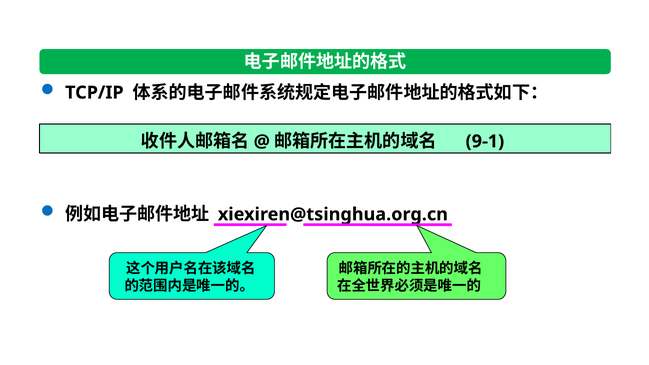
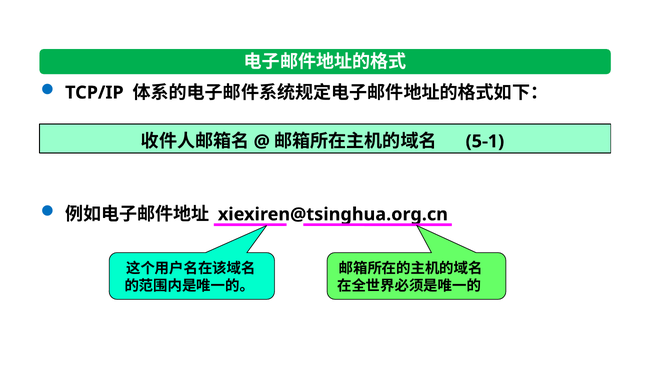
9-1: 9-1 -> 5-1
